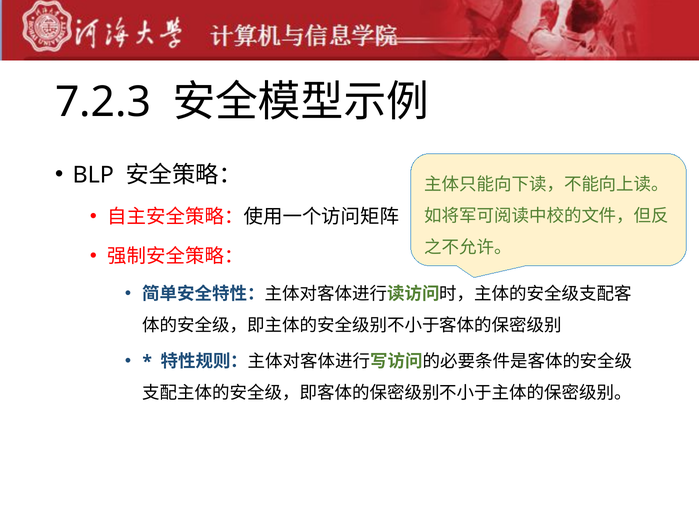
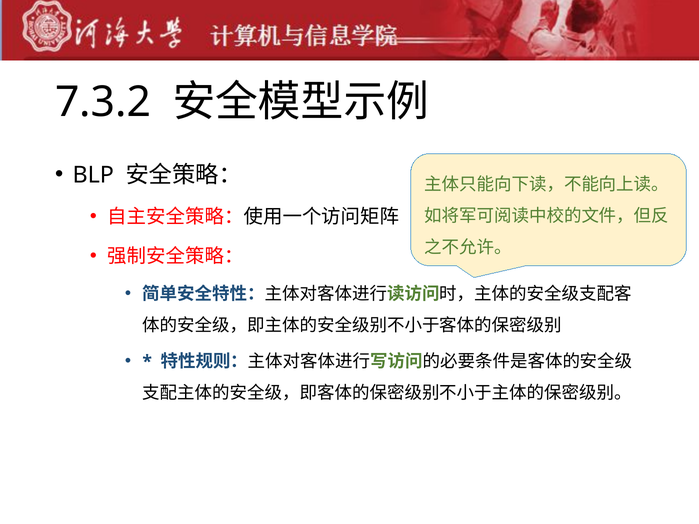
7.2.3: 7.2.3 -> 7.3.2
